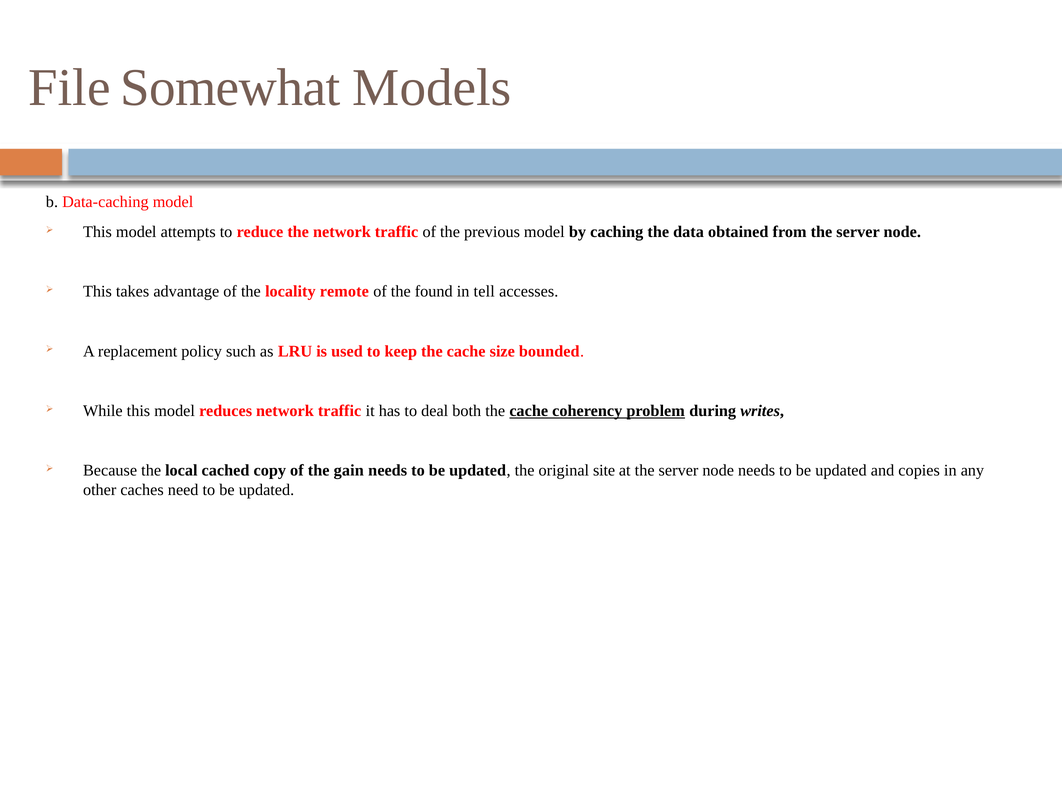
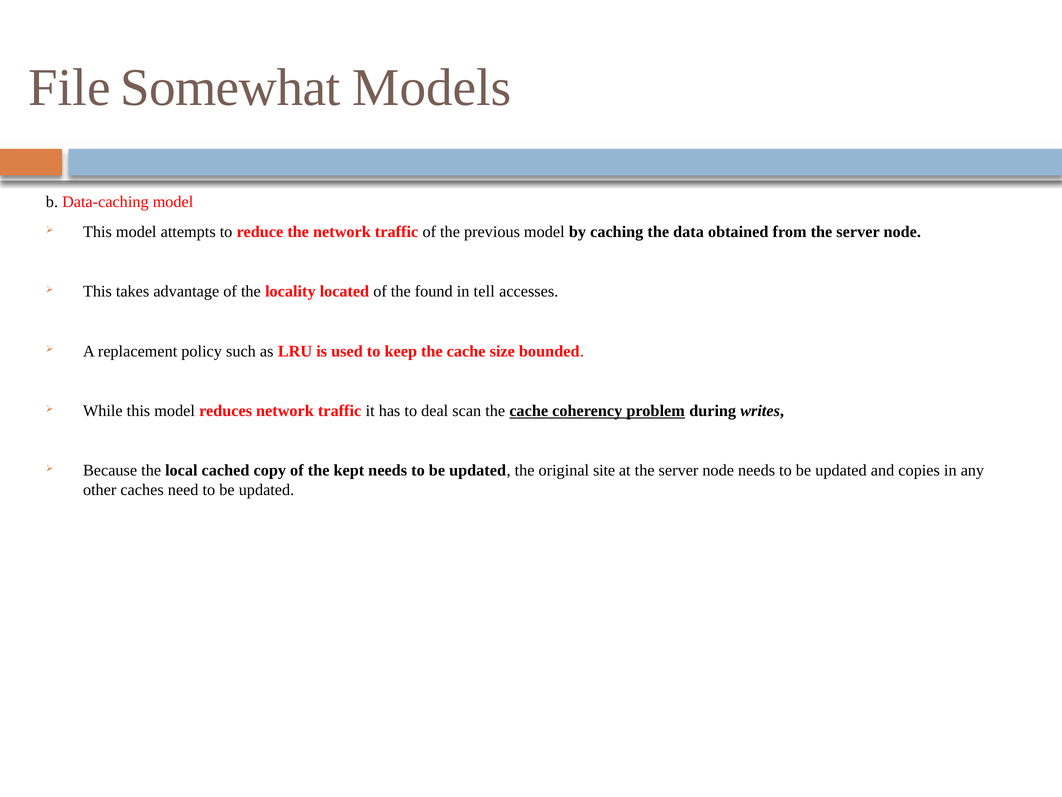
remote: remote -> located
both: both -> scan
gain: gain -> kept
